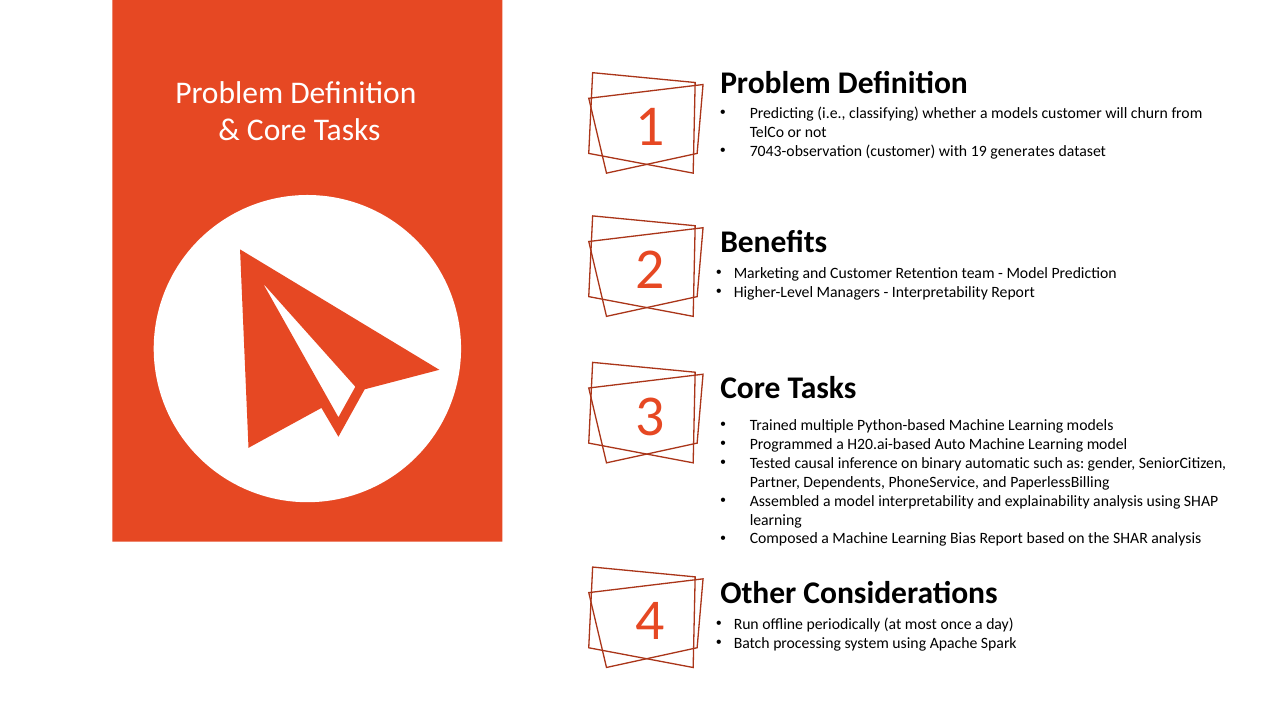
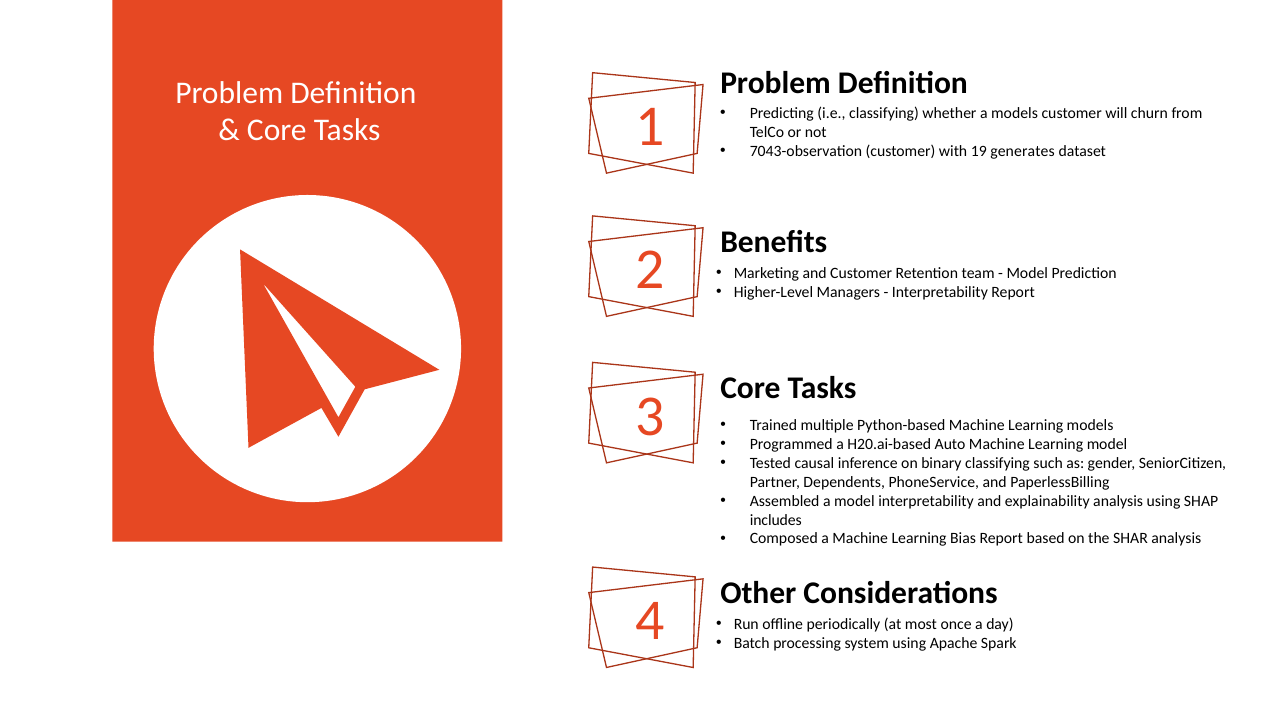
binary automatic: automatic -> classifying
learning at (776, 520): learning -> includes
